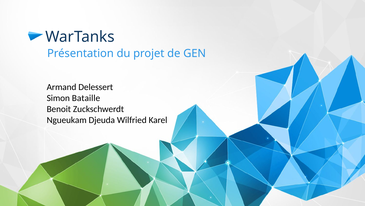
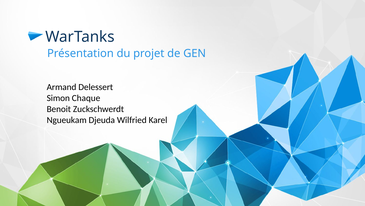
Bataille: Bataille -> Chaque
